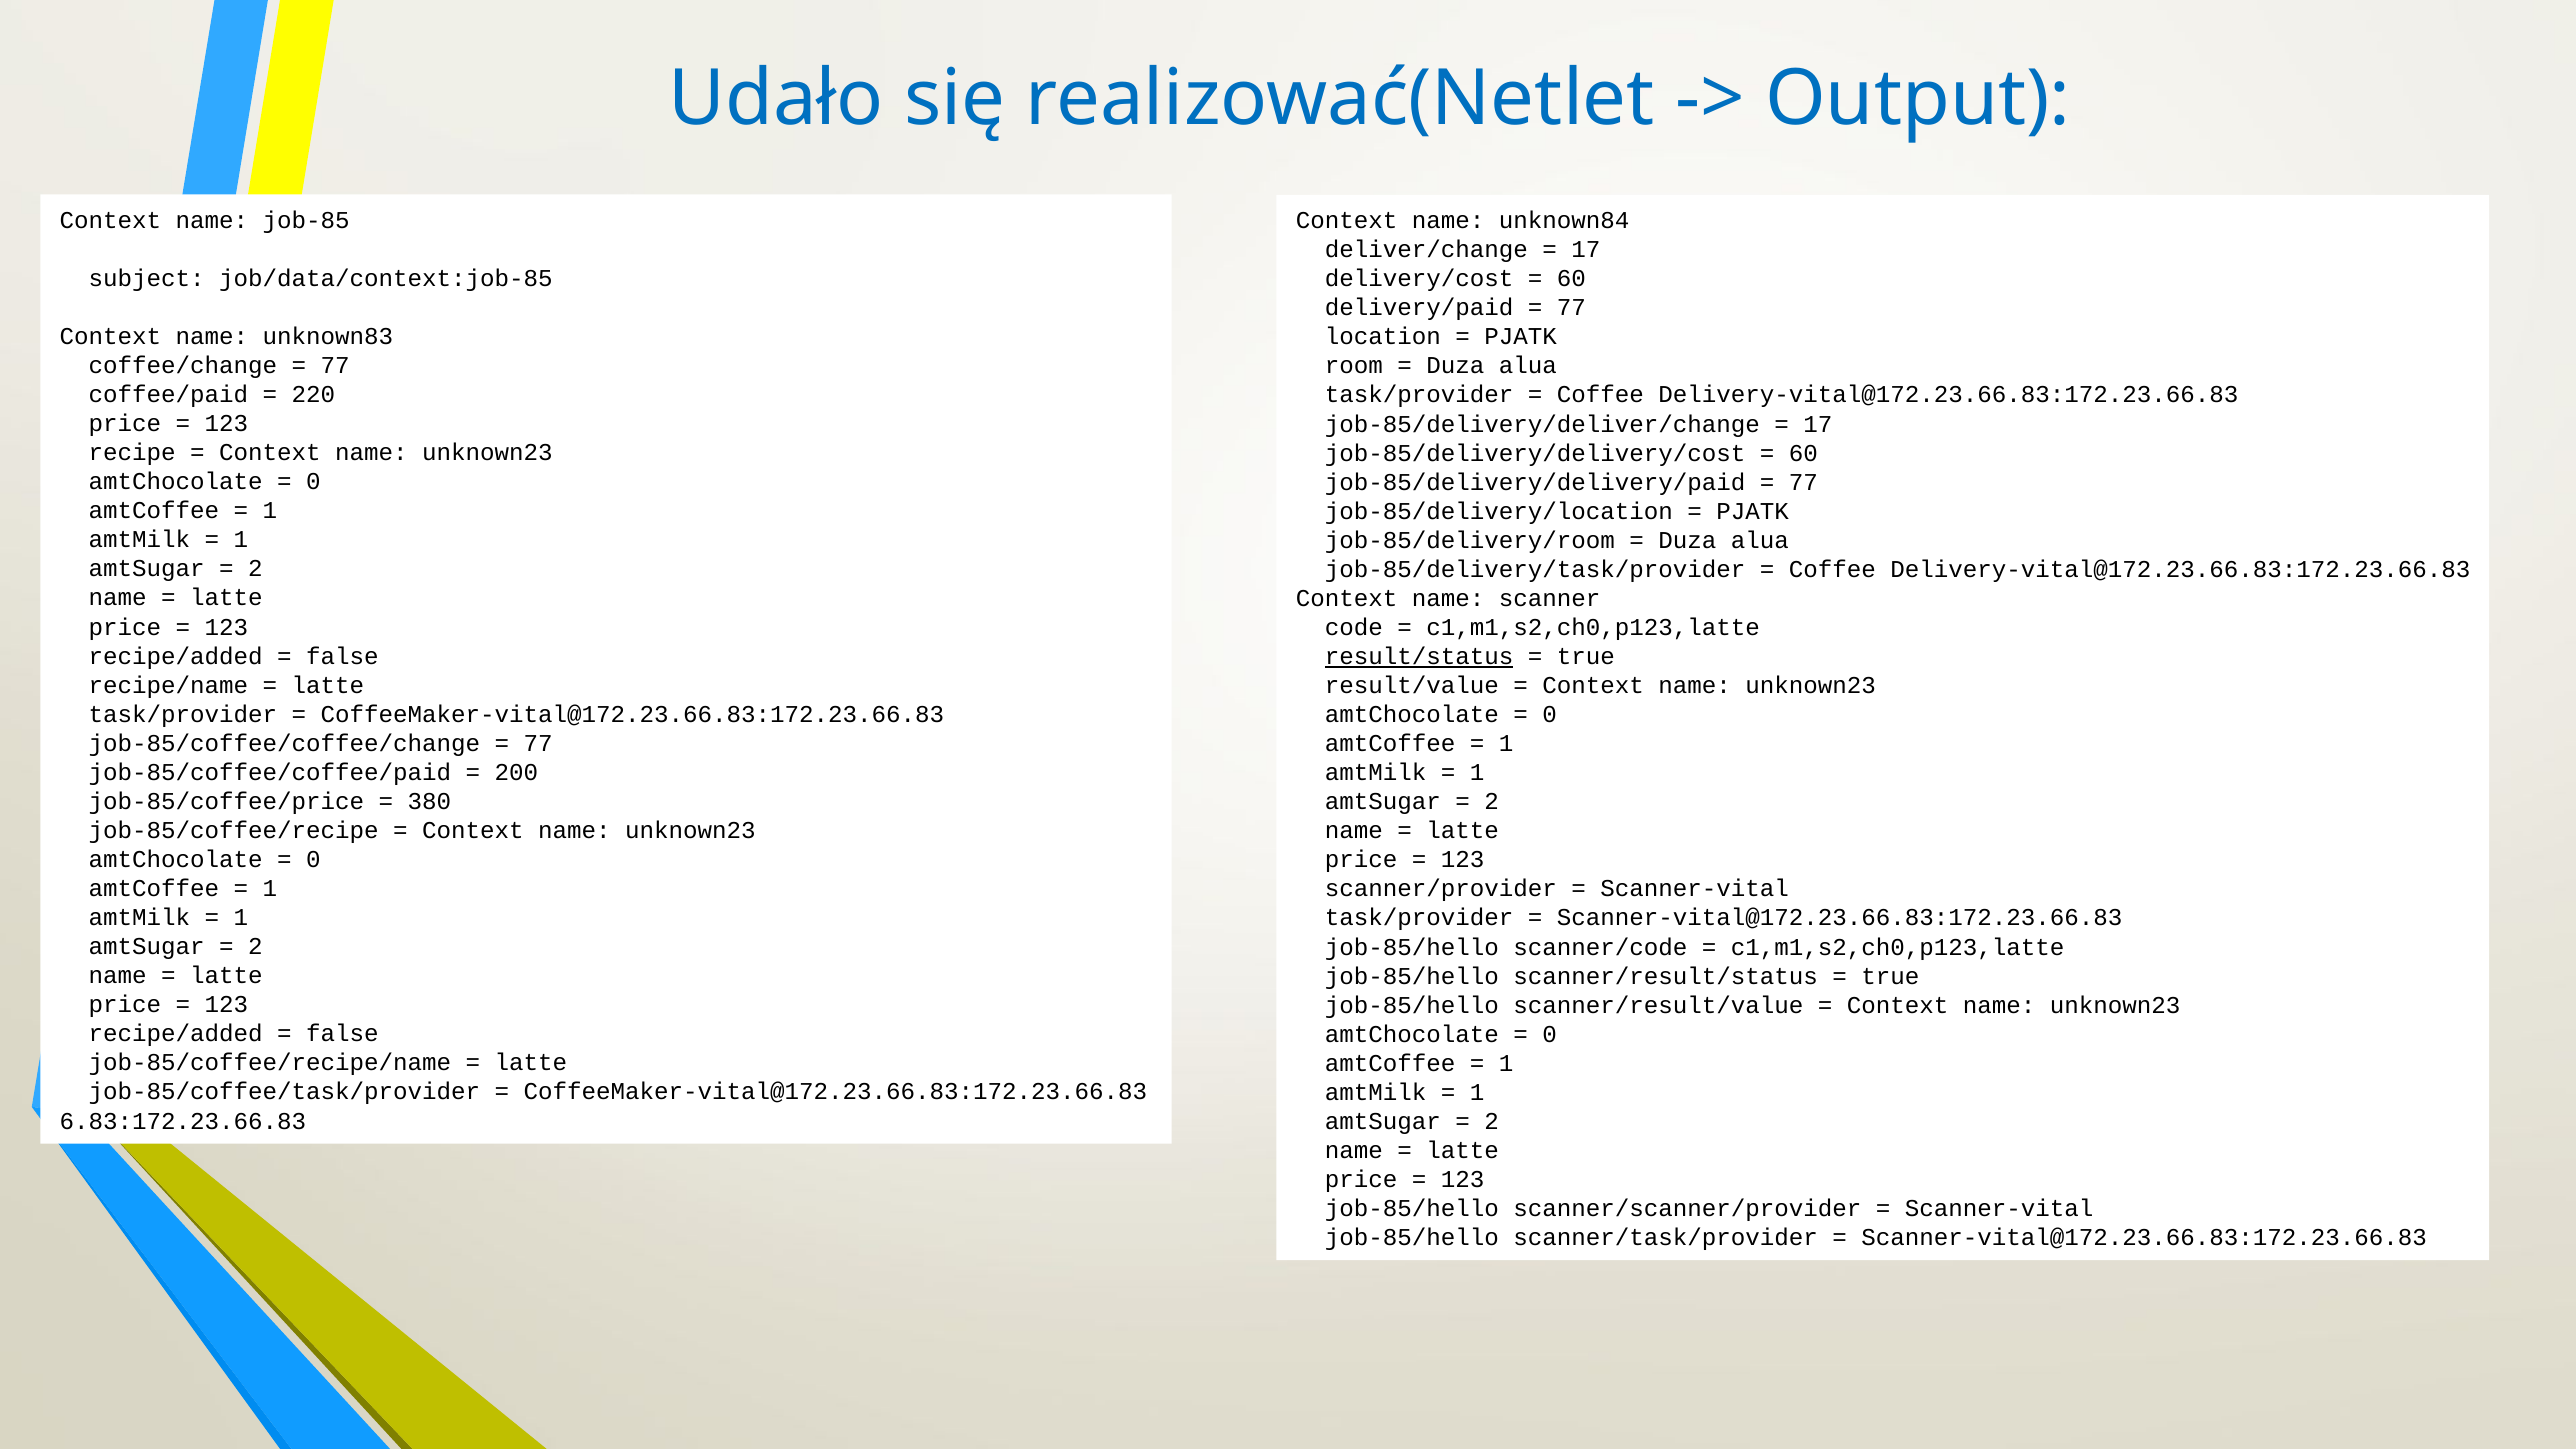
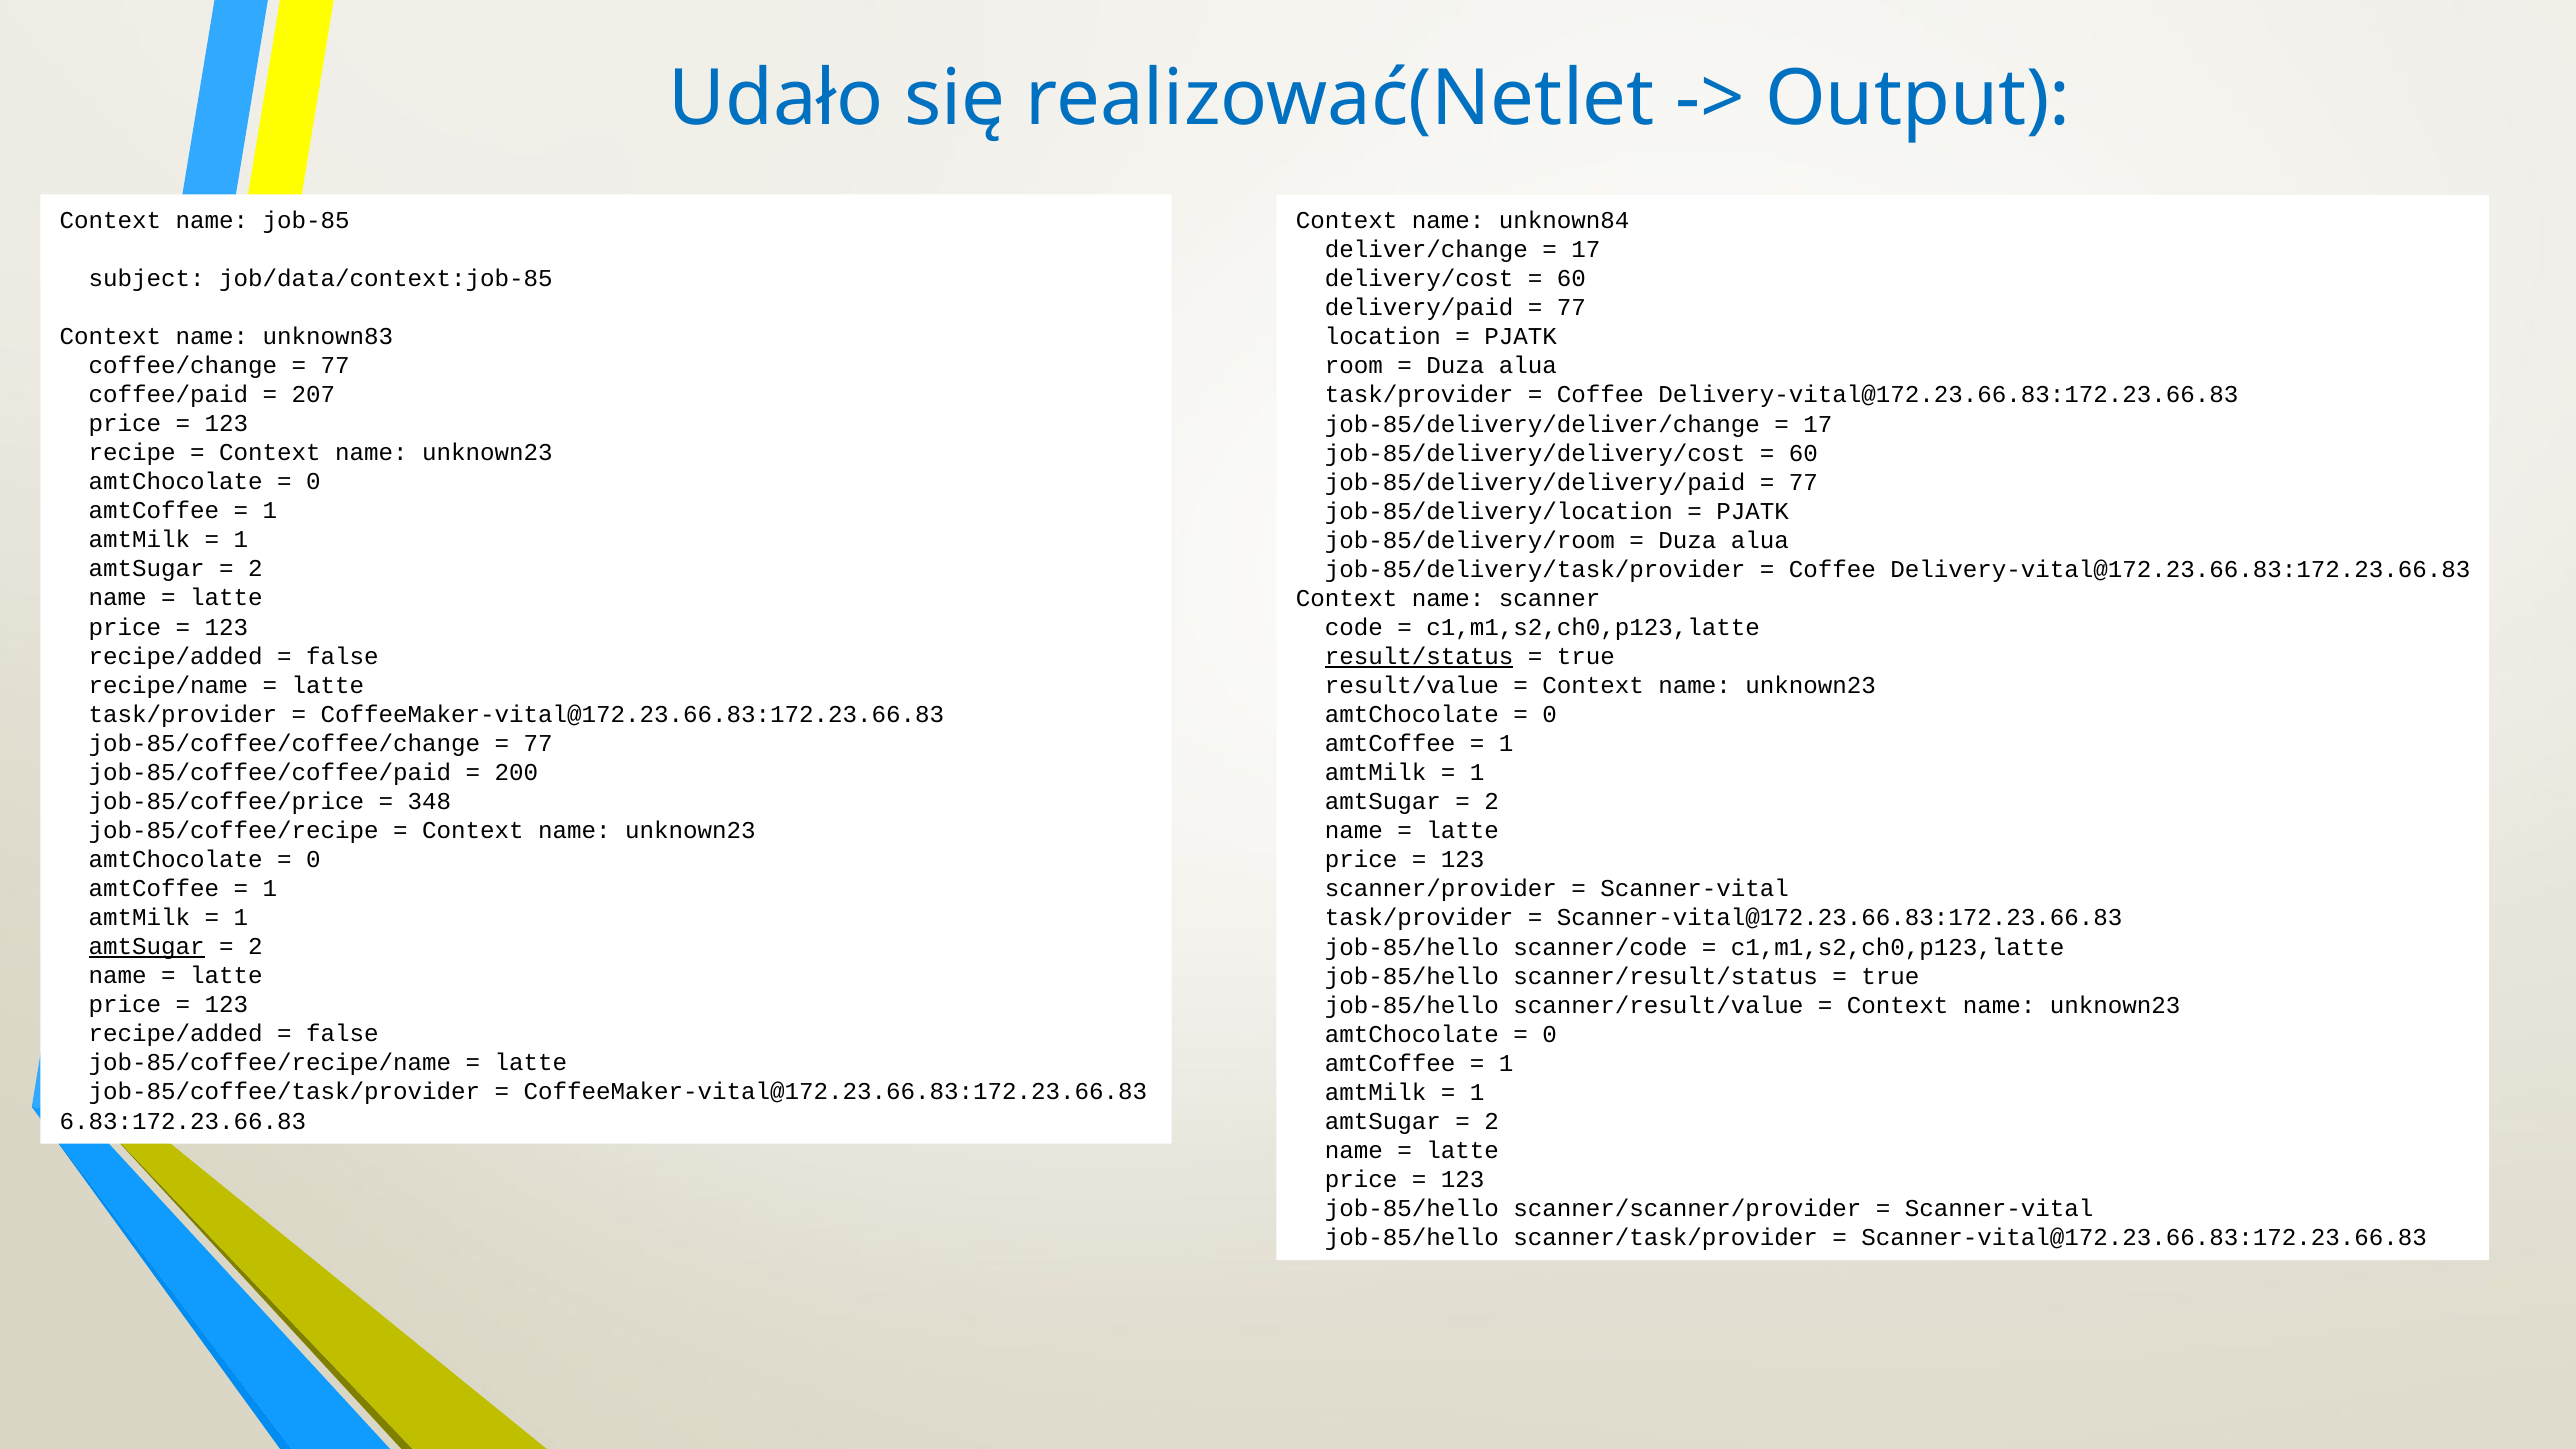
220: 220 -> 207
380: 380 -> 348
amtSugar at (147, 947) underline: none -> present
